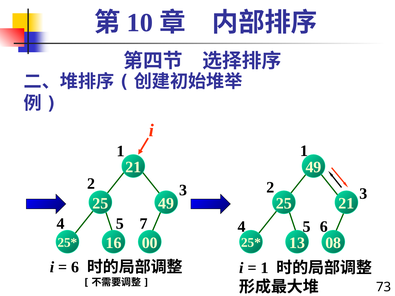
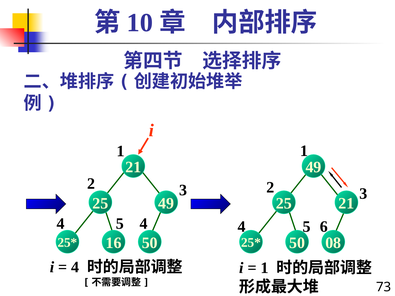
7 at (144, 224): 7 -> 4
16 00: 00 -> 50
13 at (297, 243): 13 -> 50
6 at (75, 267): 6 -> 4
